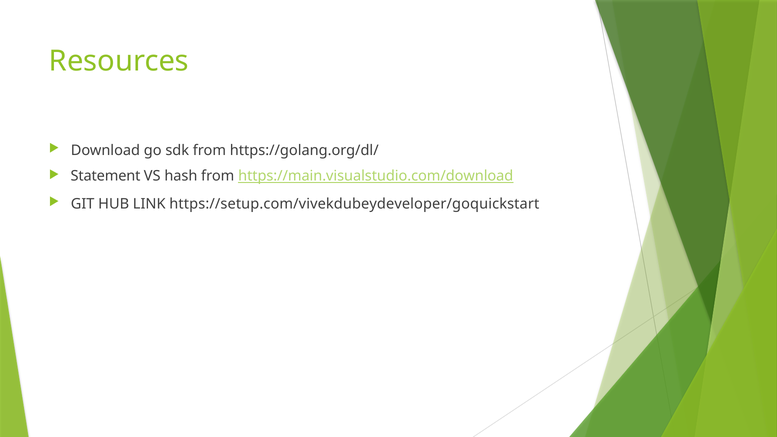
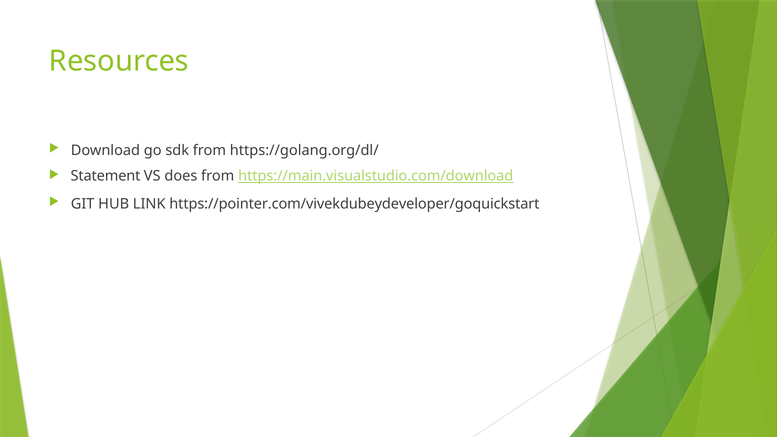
hash: hash -> does
https://setup.com/vivekdubeydeveloper/goquickstart: https://setup.com/vivekdubeydeveloper/goquickstart -> https://pointer.com/vivekdubeydeveloper/goquickstart
